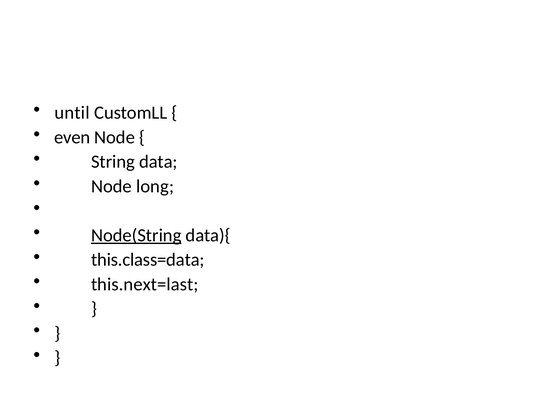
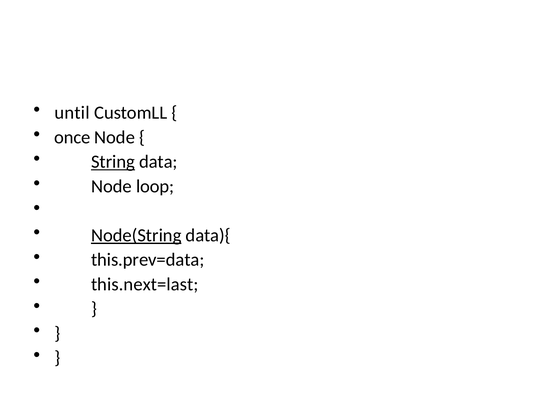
even: even -> once
String underline: none -> present
long: long -> loop
this.class=data: this.class=data -> this.prev=data
